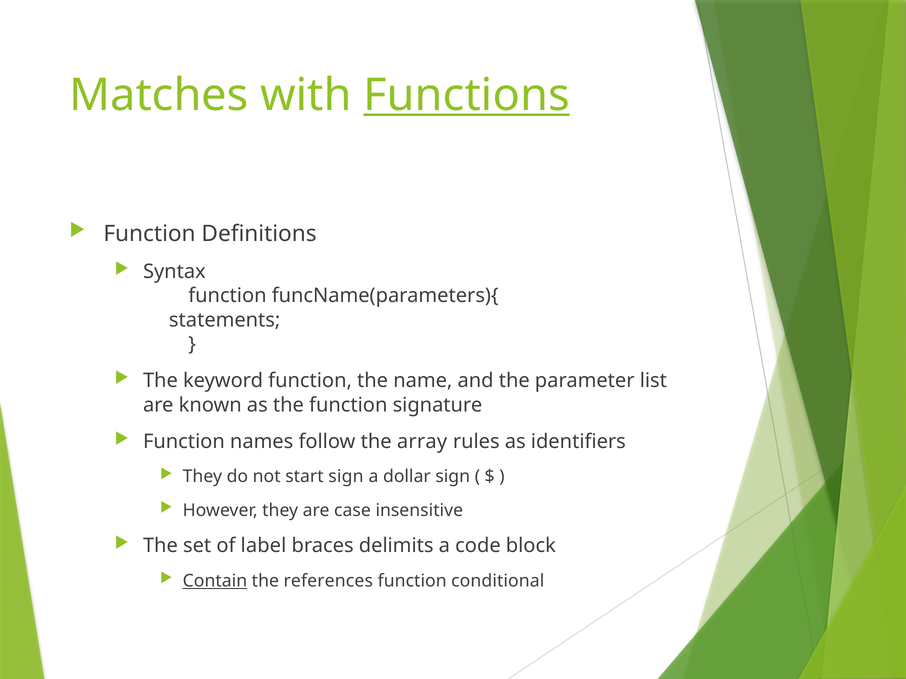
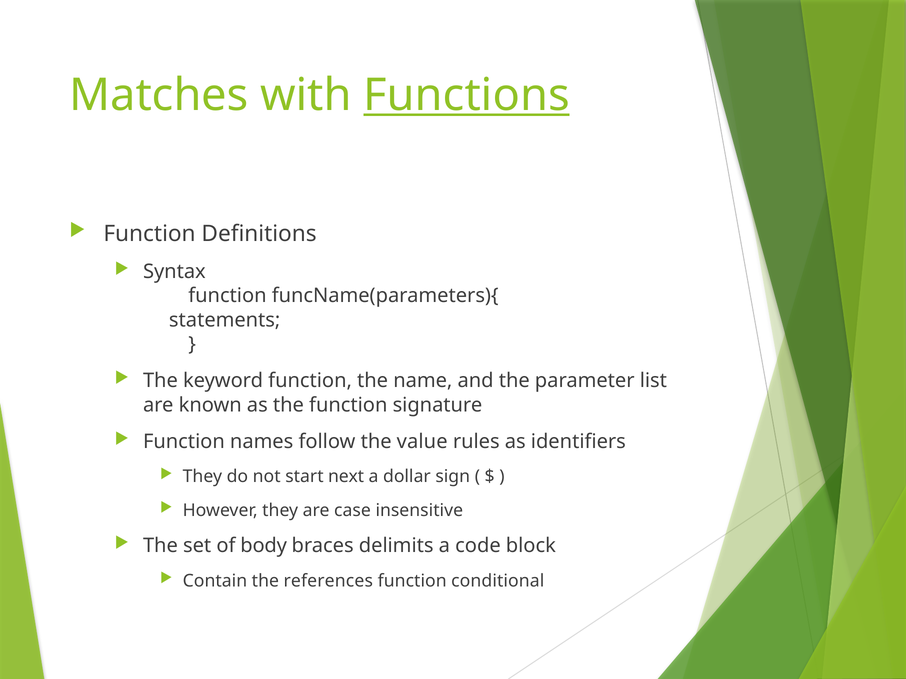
array: array -> value
start sign: sign -> next
label: label -> body
Contain underline: present -> none
